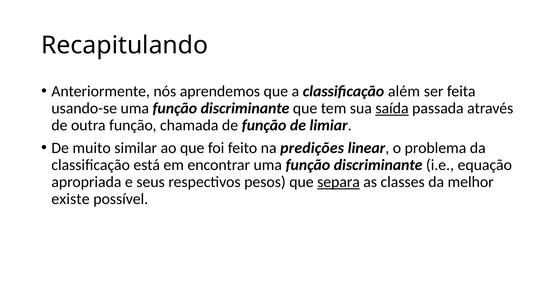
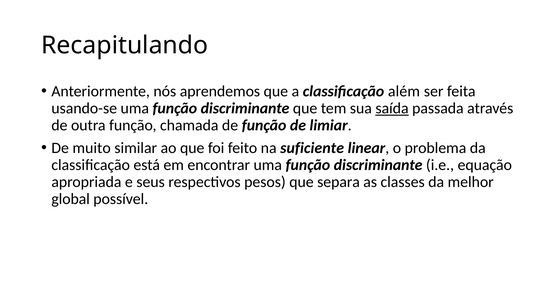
predições: predições -> suficiente
separa underline: present -> none
existe: existe -> global
